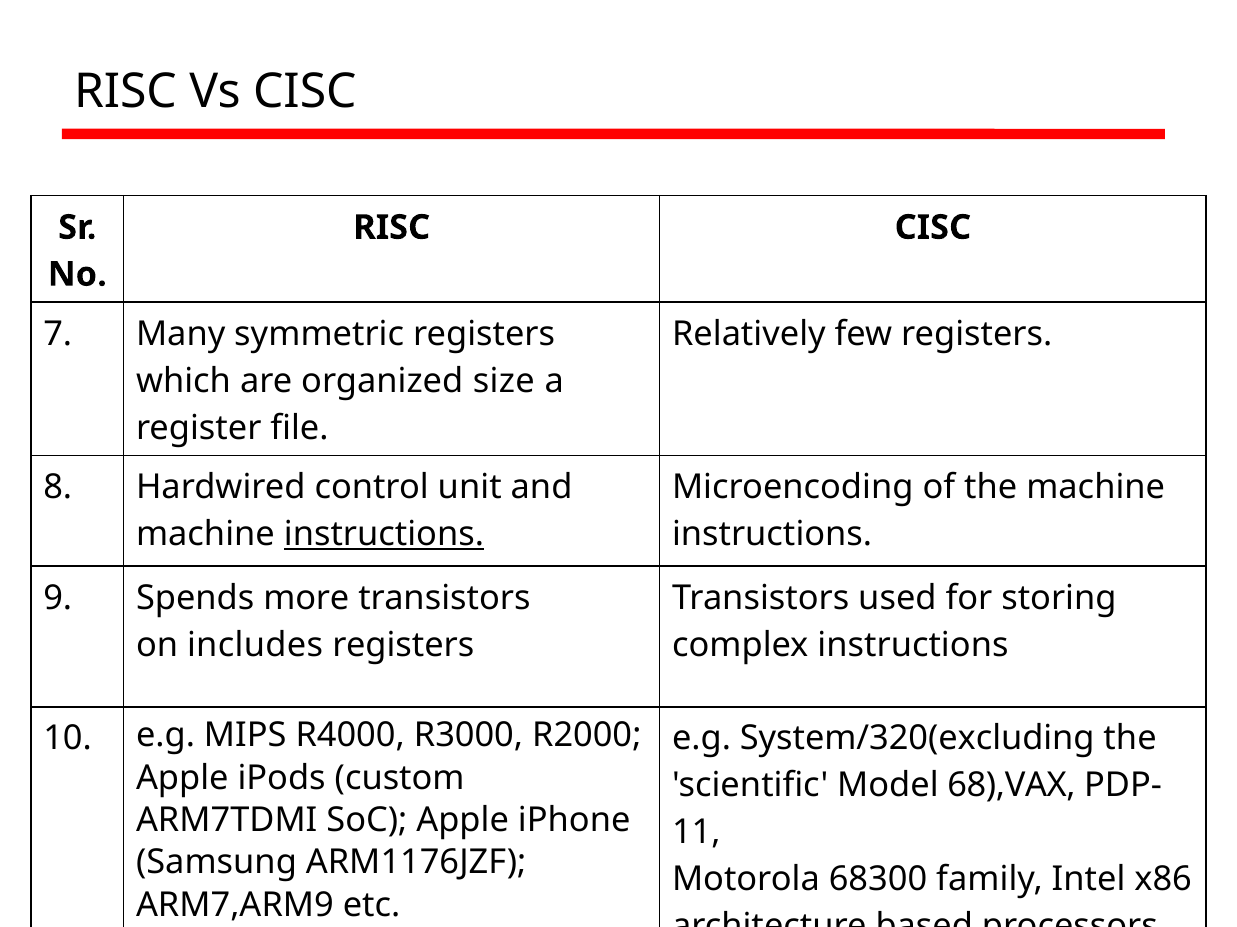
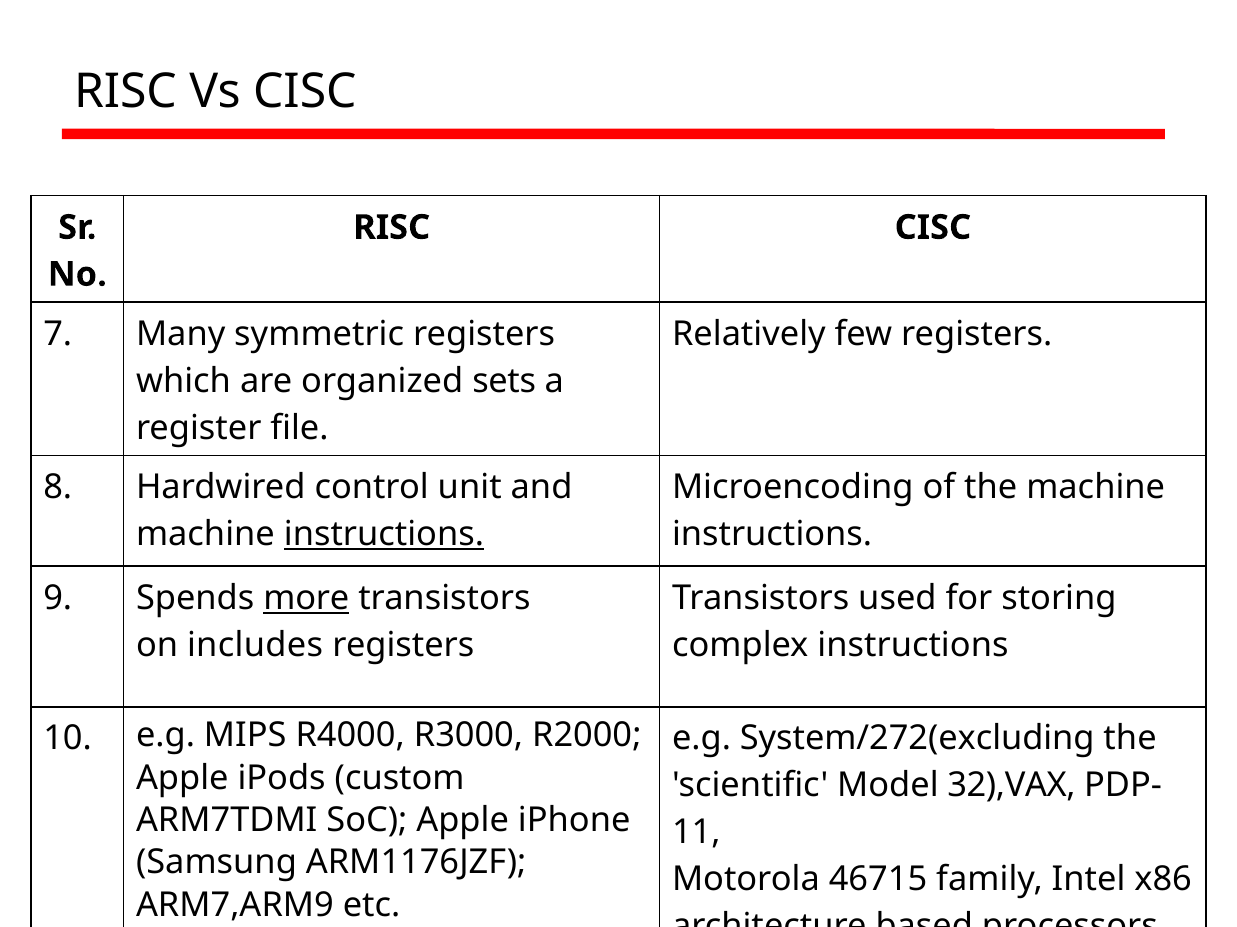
size: size -> sets
more underline: none -> present
System/320(excluding: System/320(excluding -> System/272(excluding
68),VAX: 68),VAX -> 32),VAX
68300: 68300 -> 46715
